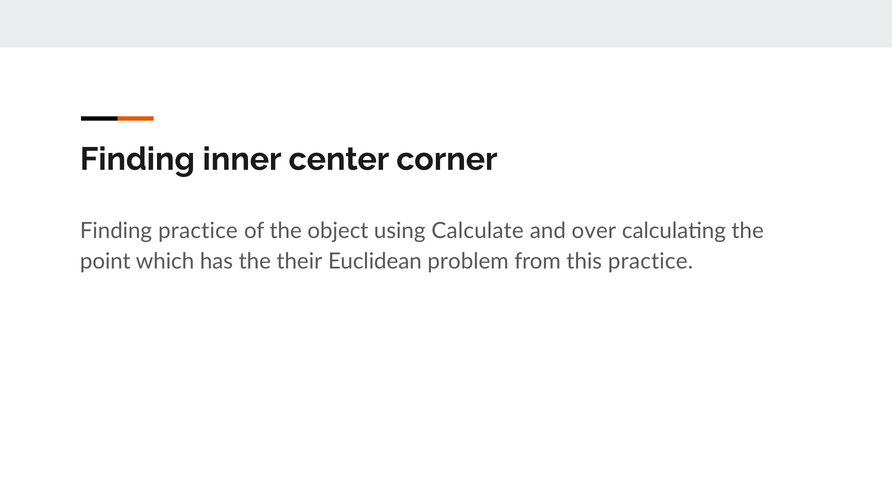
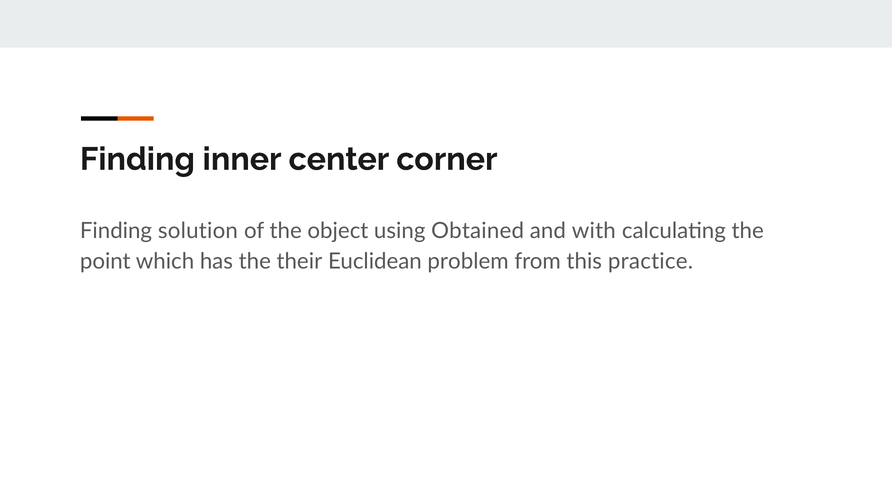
Finding practice: practice -> solution
Calculate: Calculate -> Obtained
over: over -> with
